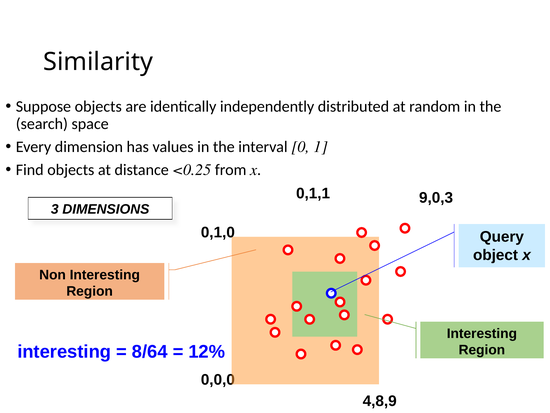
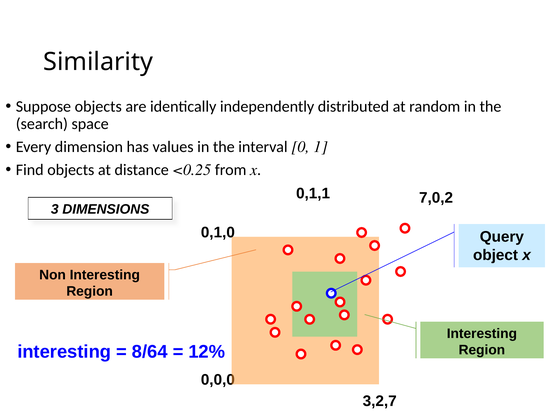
9,0,3: 9,0,3 -> 7,0,2
4,8,9: 4,8,9 -> 3,2,7
